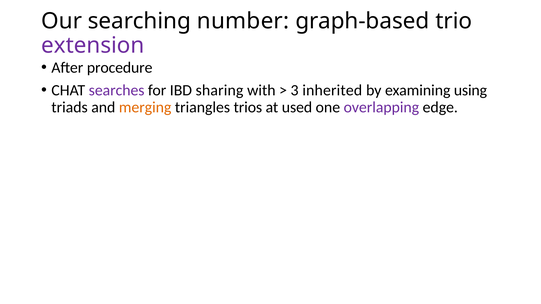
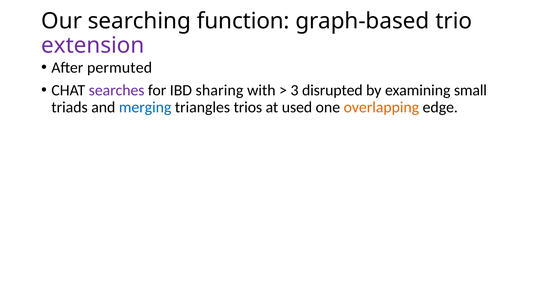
number: number -> function
procedure: procedure -> permuted
inherited: inherited -> disrupted
using: using -> small
merging colour: orange -> blue
overlapping colour: purple -> orange
